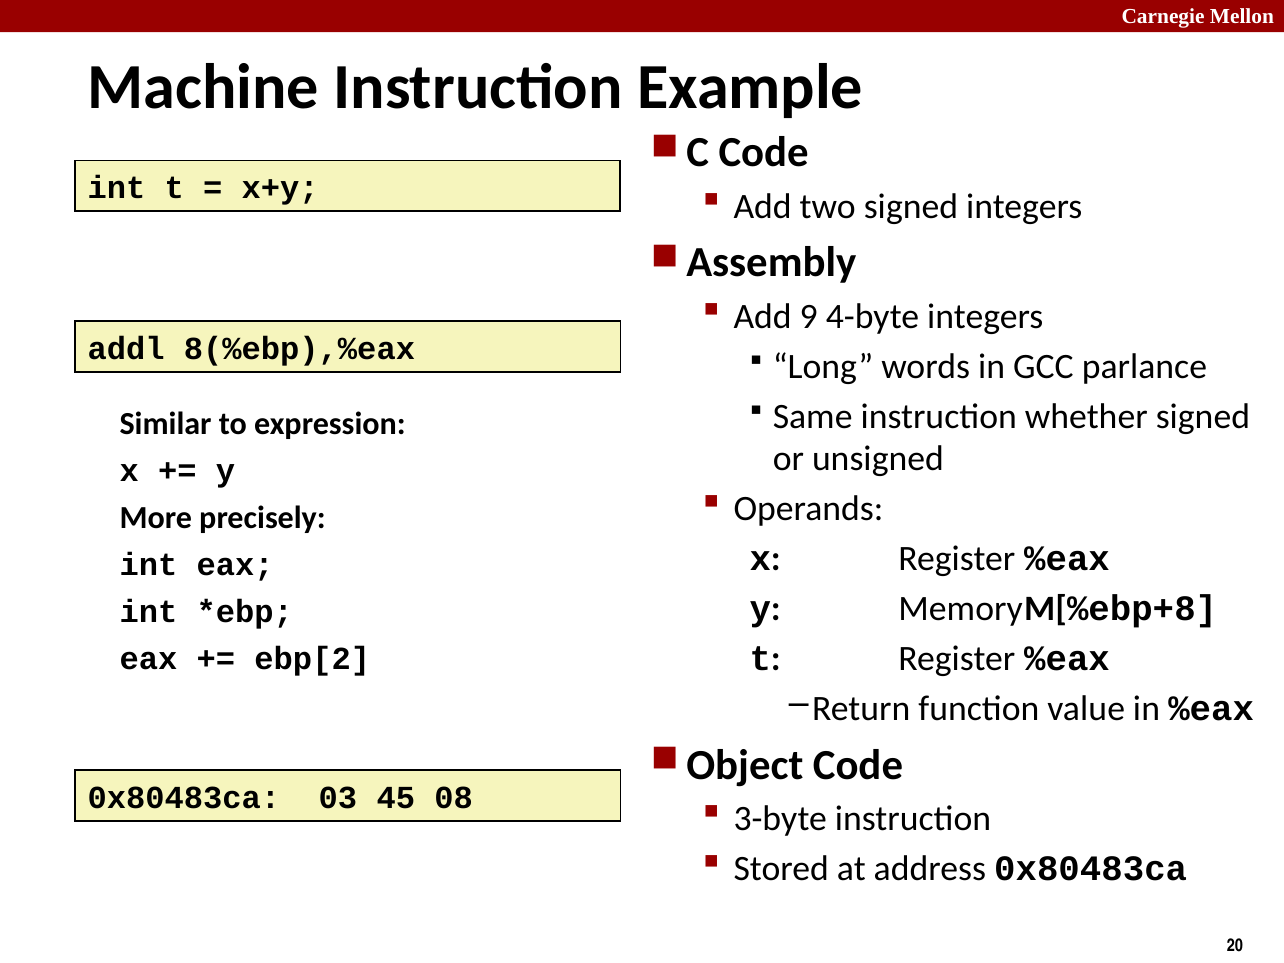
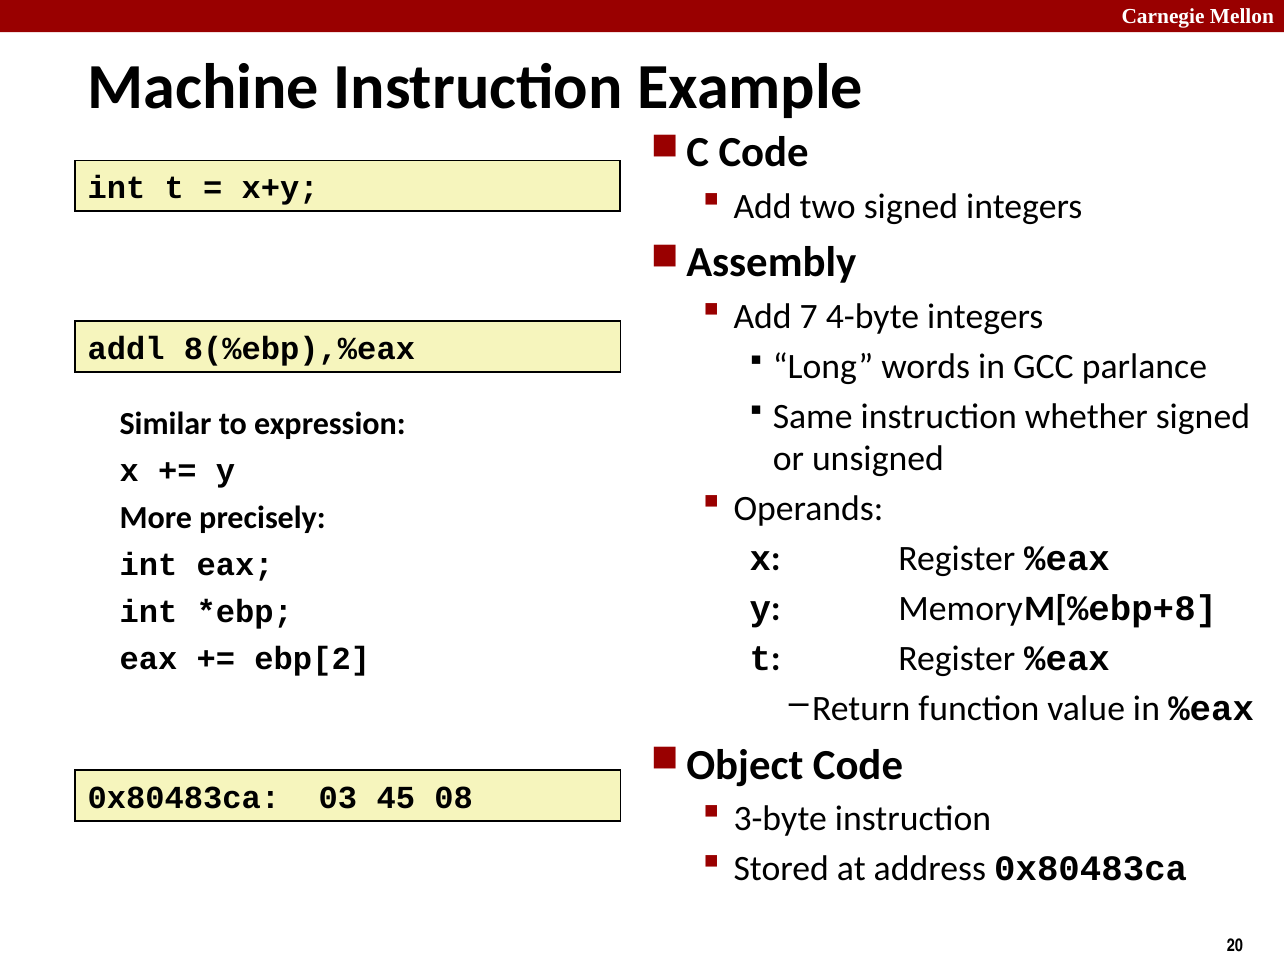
9: 9 -> 7
